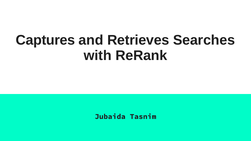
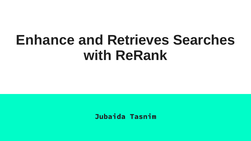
Captures: Captures -> Enhance
